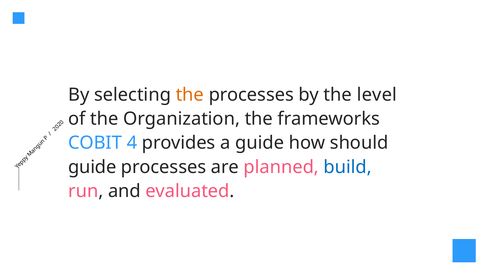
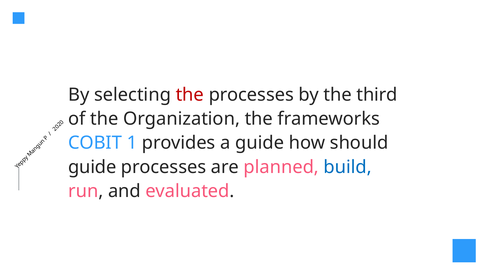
the at (190, 95) colour: orange -> red
level: level -> third
4: 4 -> 1
